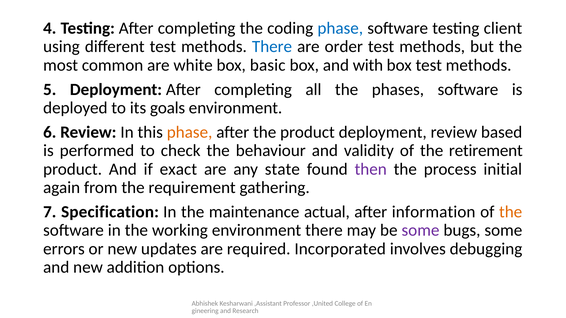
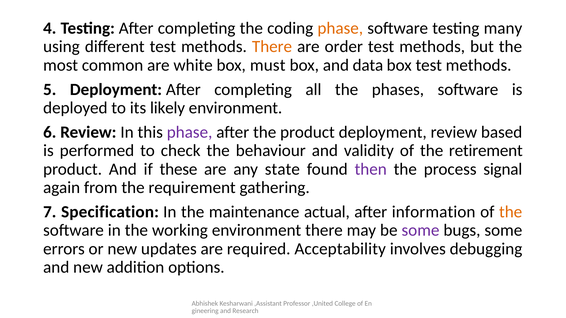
phase at (340, 28) colour: blue -> orange
client: client -> many
There at (272, 47) colour: blue -> orange
basic: basic -> must
with: with -> data
goals: goals -> likely
phase at (190, 132) colour: orange -> purple
exact: exact -> these
initial: initial -> signal
Incorporated: Incorporated -> Acceptability
